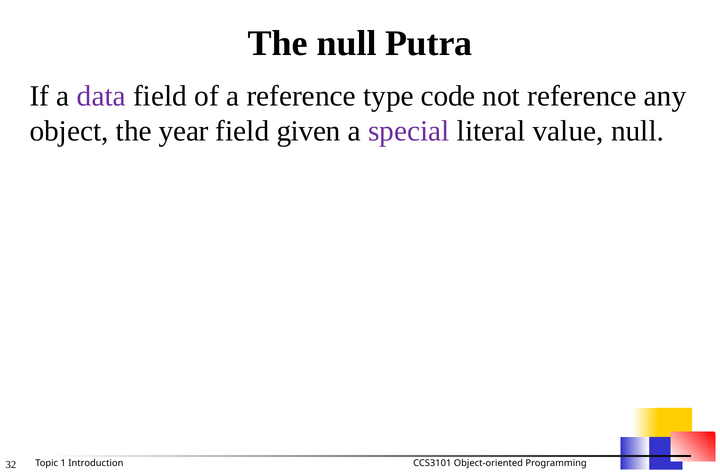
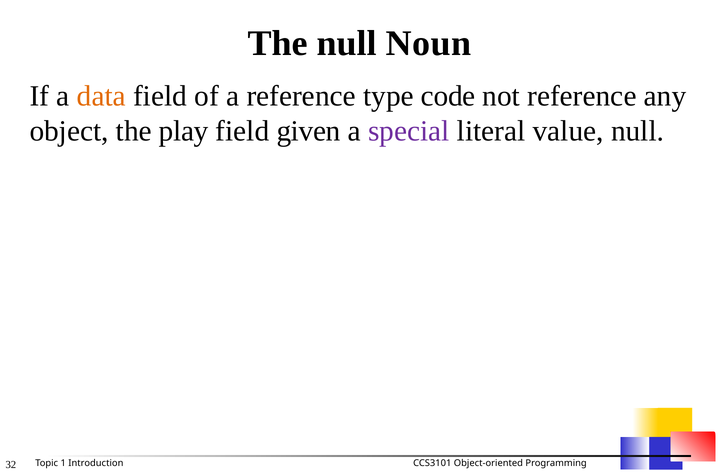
Putra: Putra -> Noun
data colour: purple -> orange
year: year -> play
